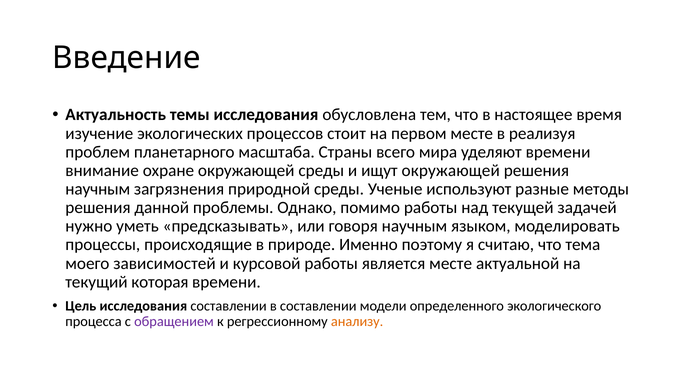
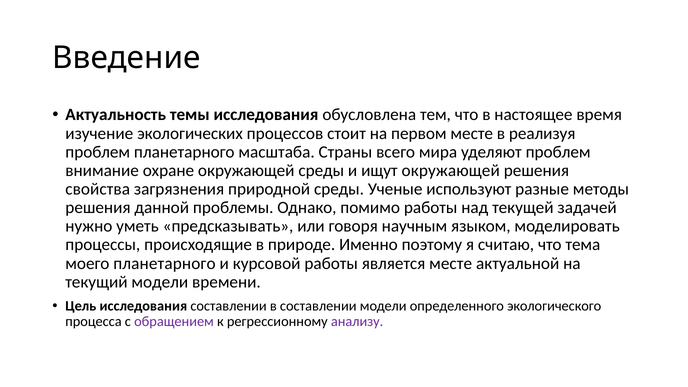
уделяют времени: времени -> проблем
научным at (98, 189): научным -> свойства
моего зависимостей: зависимостей -> планетарного
текущий которая: которая -> модели
анализу colour: orange -> purple
